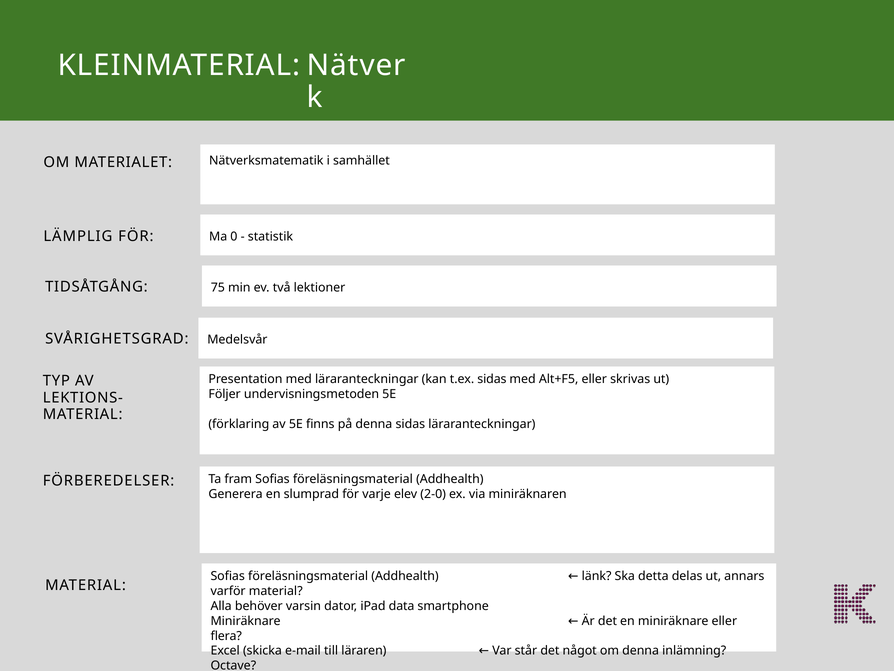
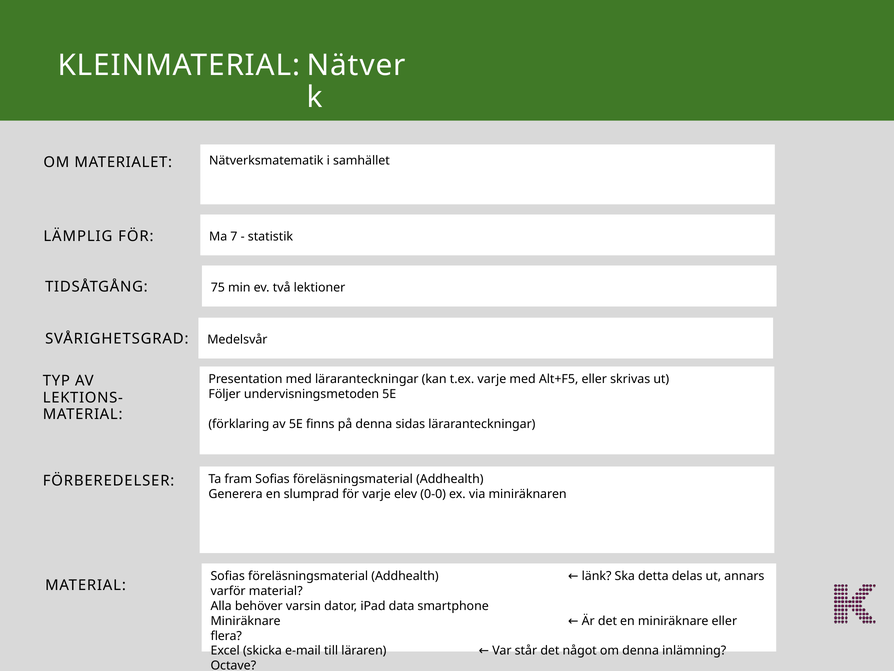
0: 0 -> 7
t.ex sidas: sidas -> varje
2-0: 2-0 -> 0-0
